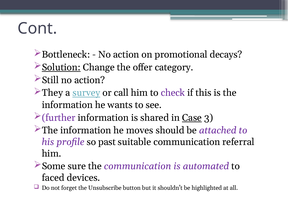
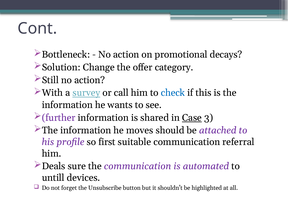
Solution underline: present -> none
They: They -> With
check colour: purple -> blue
past: past -> first
Some: Some -> Deals
faced: faced -> untill
